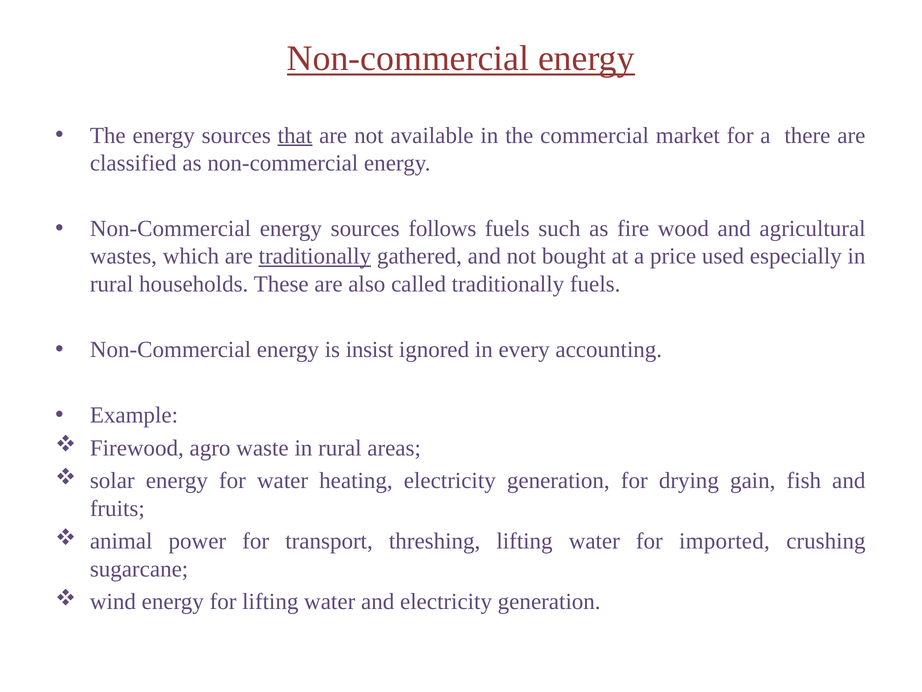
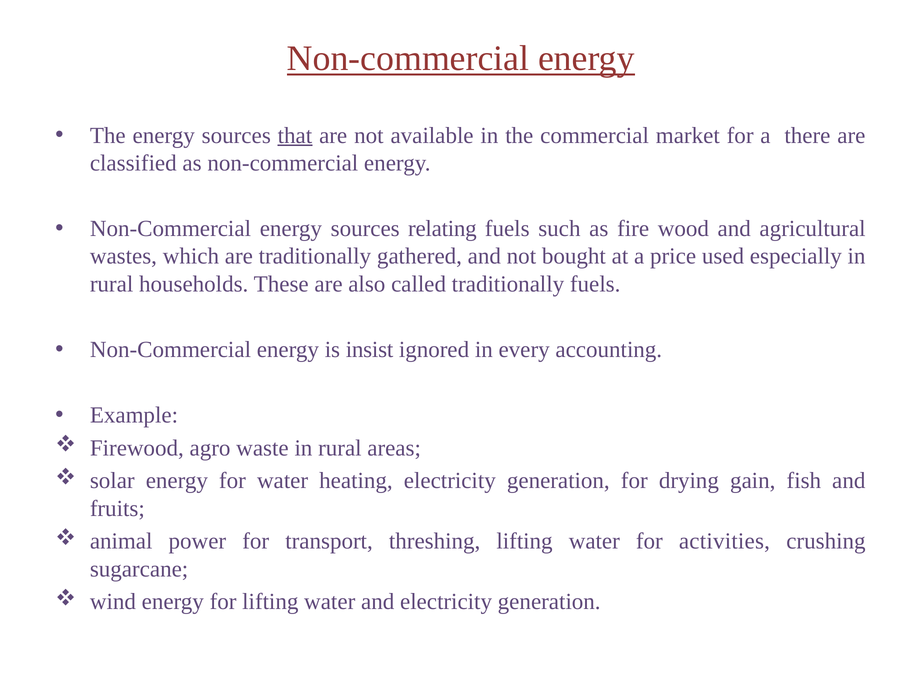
follows: follows -> relating
traditionally at (315, 256) underline: present -> none
imported: imported -> activities
